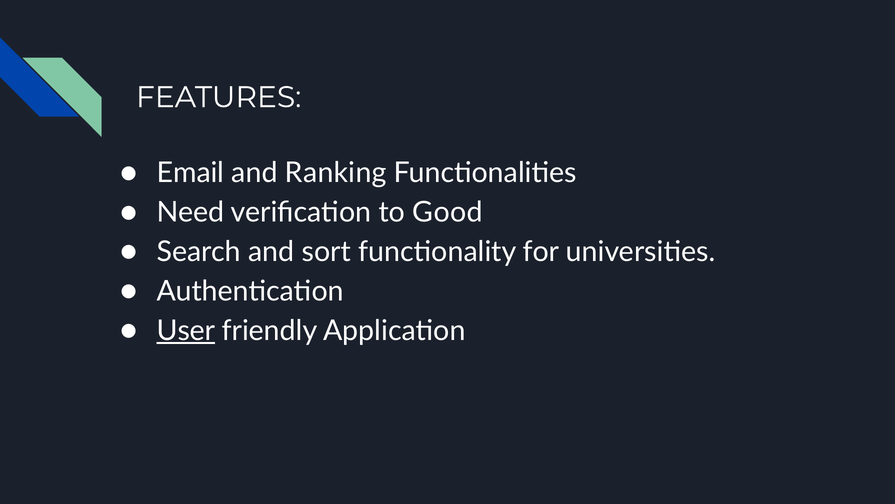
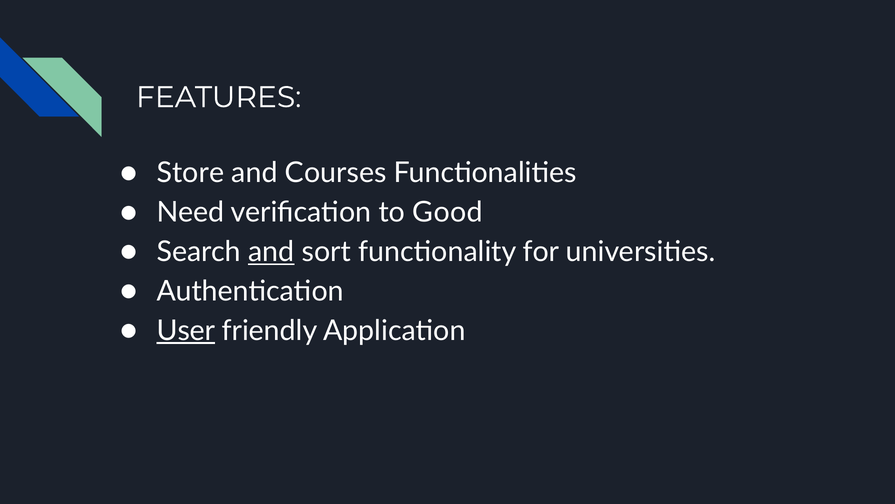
Email: Email -> Store
Ranking: Ranking -> Courses
and at (271, 252) underline: none -> present
